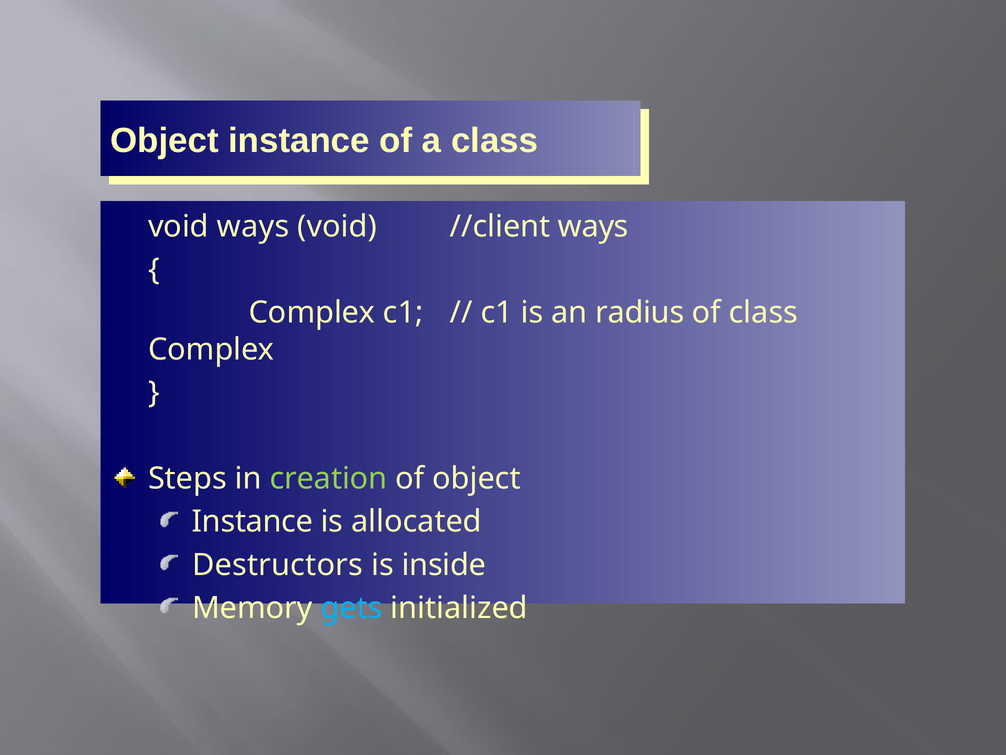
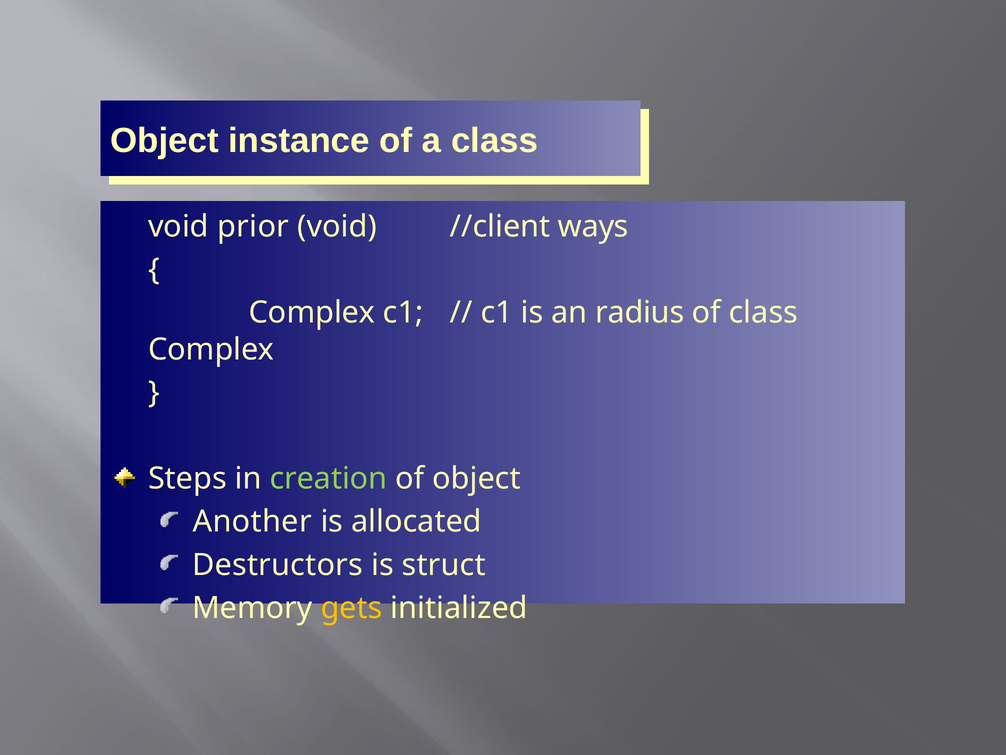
void ways: ways -> prior
Instance at (252, 521): Instance -> Another
inside: inside -> struct
gets colour: light blue -> yellow
